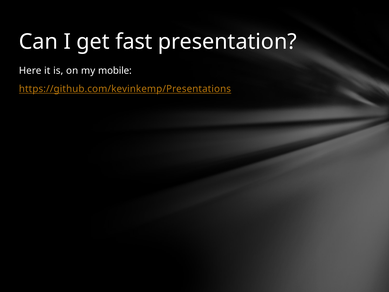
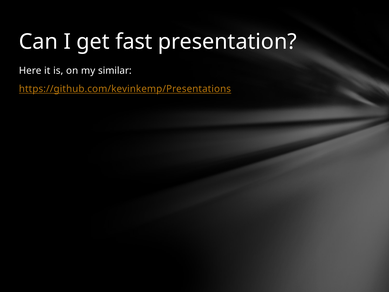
mobile: mobile -> similar
